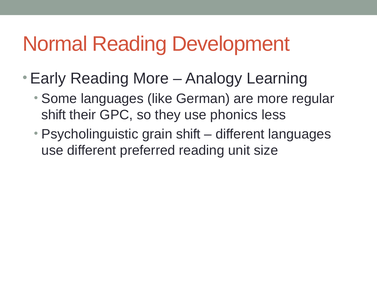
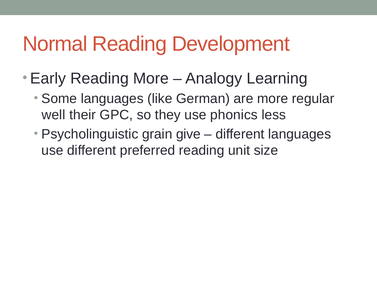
shift at (54, 115): shift -> well
grain shift: shift -> give
